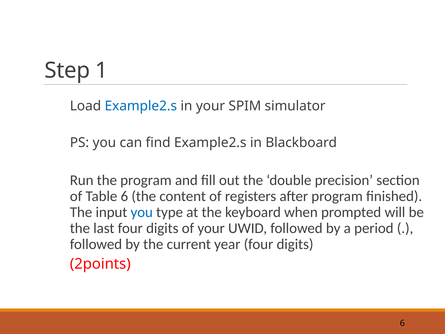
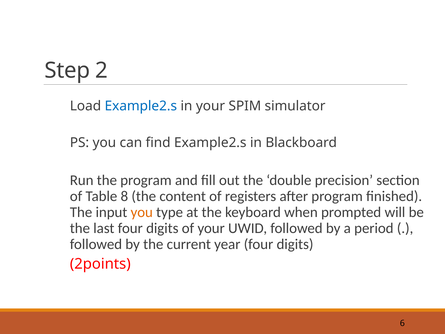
1: 1 -> 2
Table 6: 6 -> 8
you at (142, 212) colour: blue -> orange
